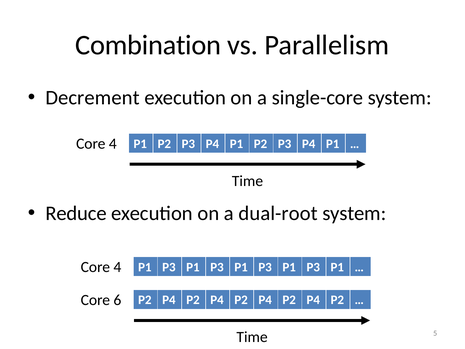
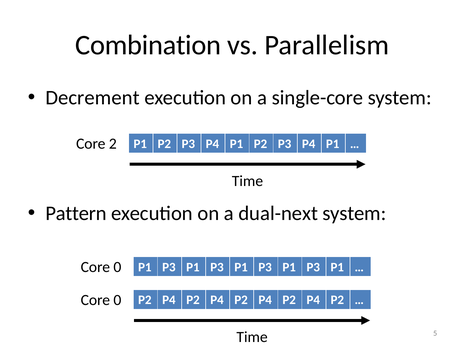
4 at (113, 144): 4 -> 2
Reduce: Reduce -> Pattern
dual-root: dual-root -> dual-next
4 at (117, 267): 4 -> 0
6 at (117, 300): 6 -> 0
